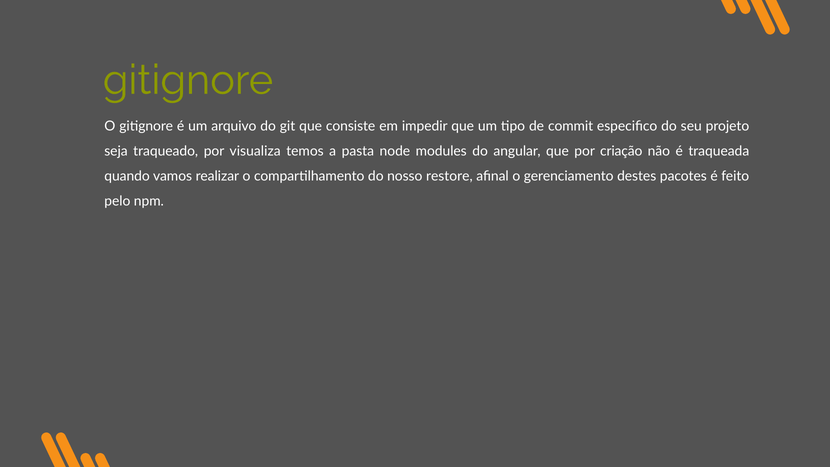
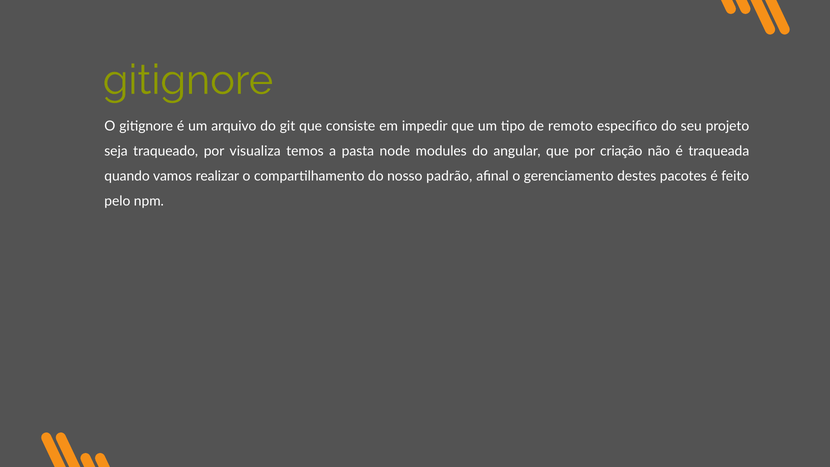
commit: commit -> remoto
restore: restore -> padrão
